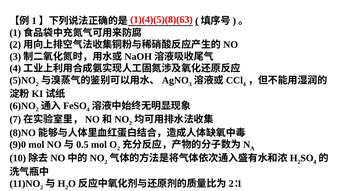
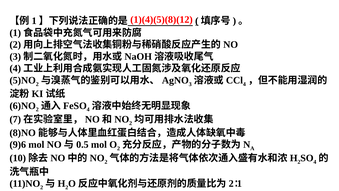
1)(4)(5)(8)(63: 1)(4)(5)(8)(63 -> 1)(4)(5)(8)(12
9)0: 9)0 -> 9)6
